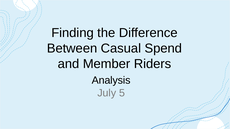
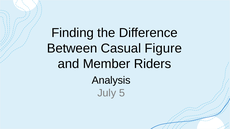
Spend: Spend -> Figure
